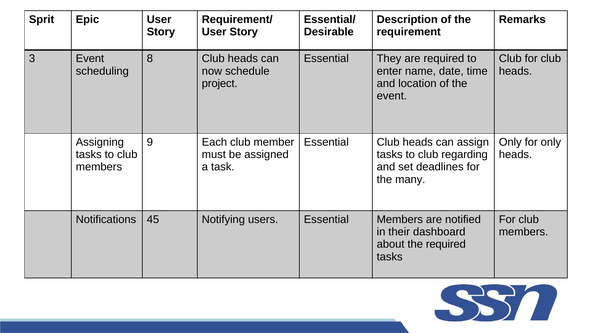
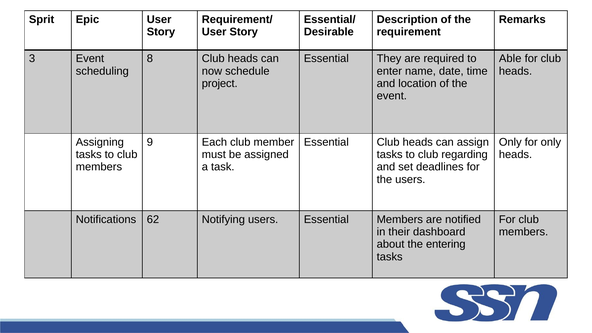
Club at (510, 59): Club -> Able
the many: many -> users
45: 45 -> 62
the required: required -> entering
